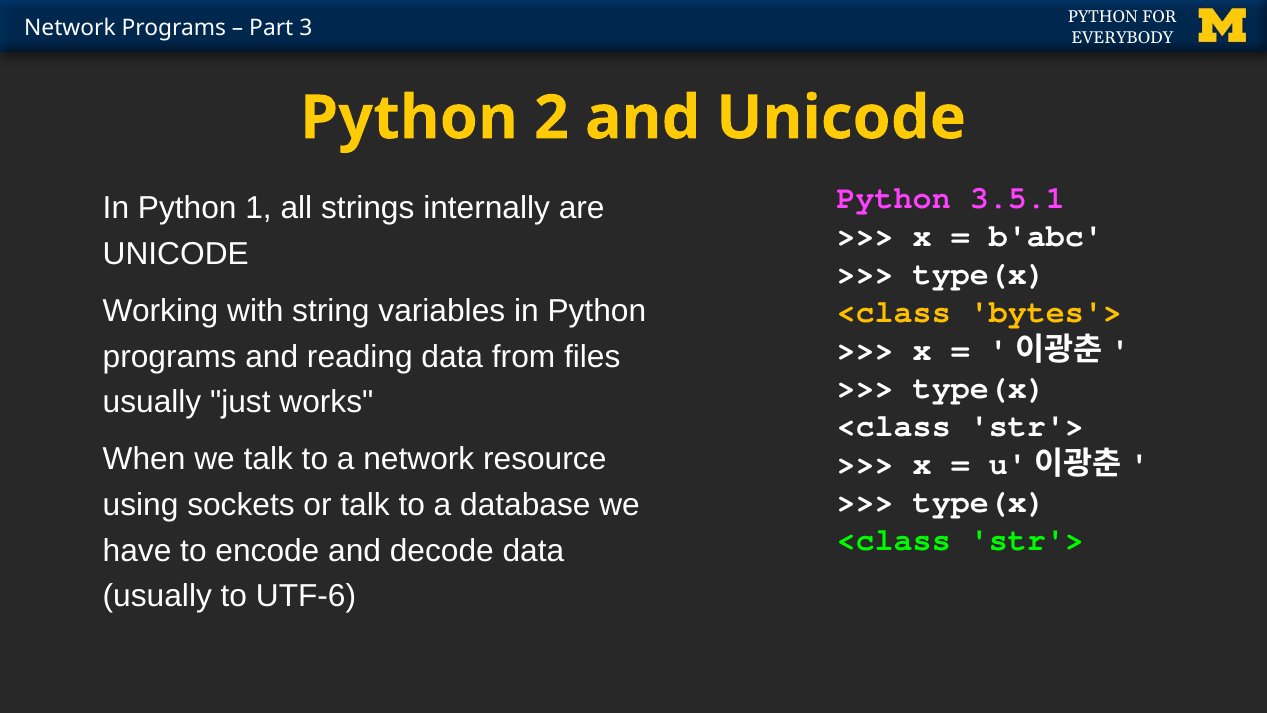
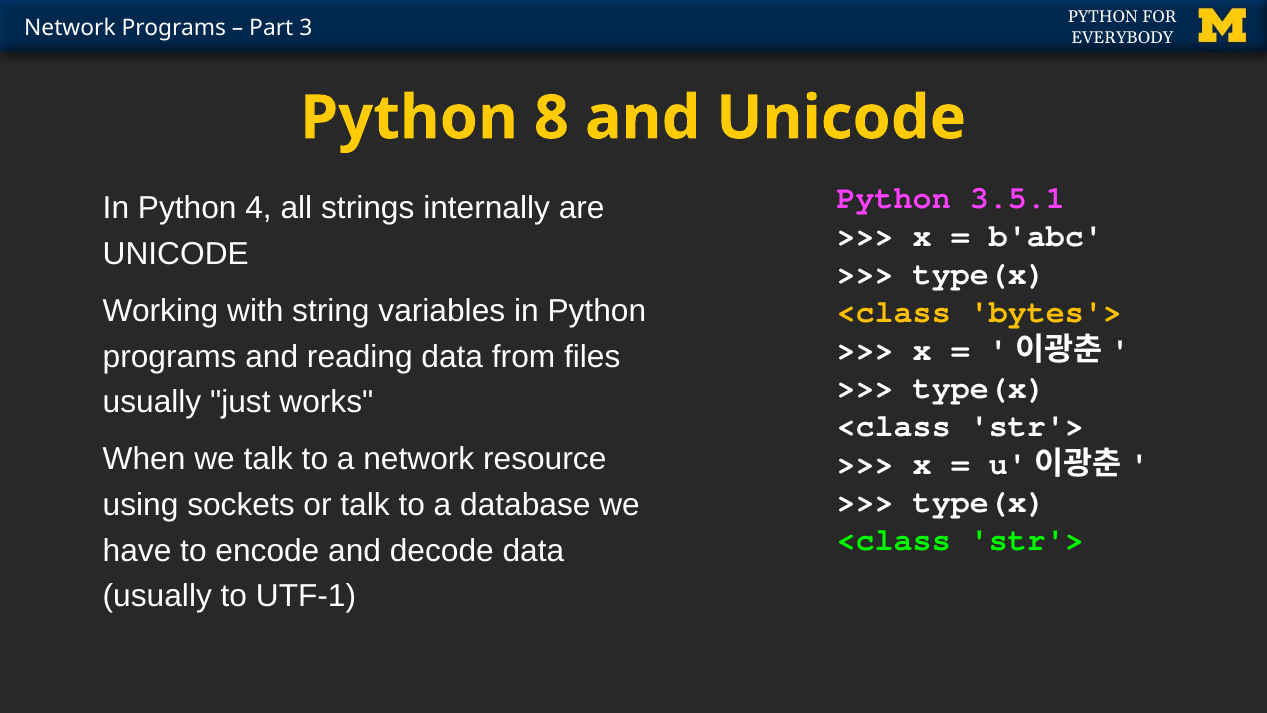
2: 2 -> 8
1: 1 -> 4
UTF-6: UTF-6 -> UTF-1
